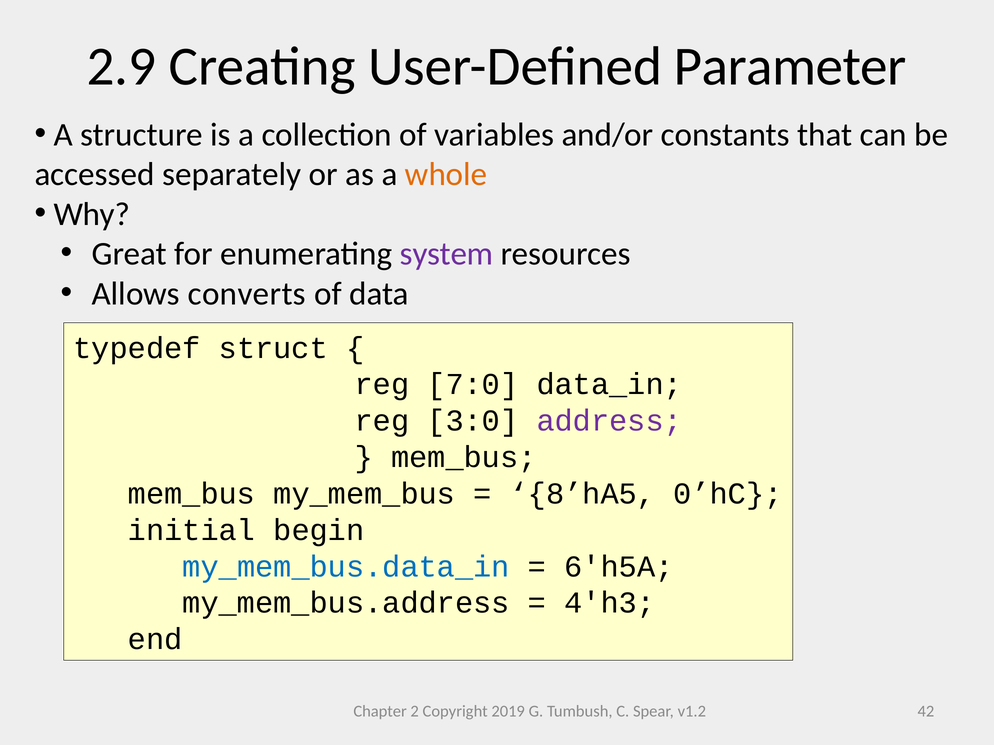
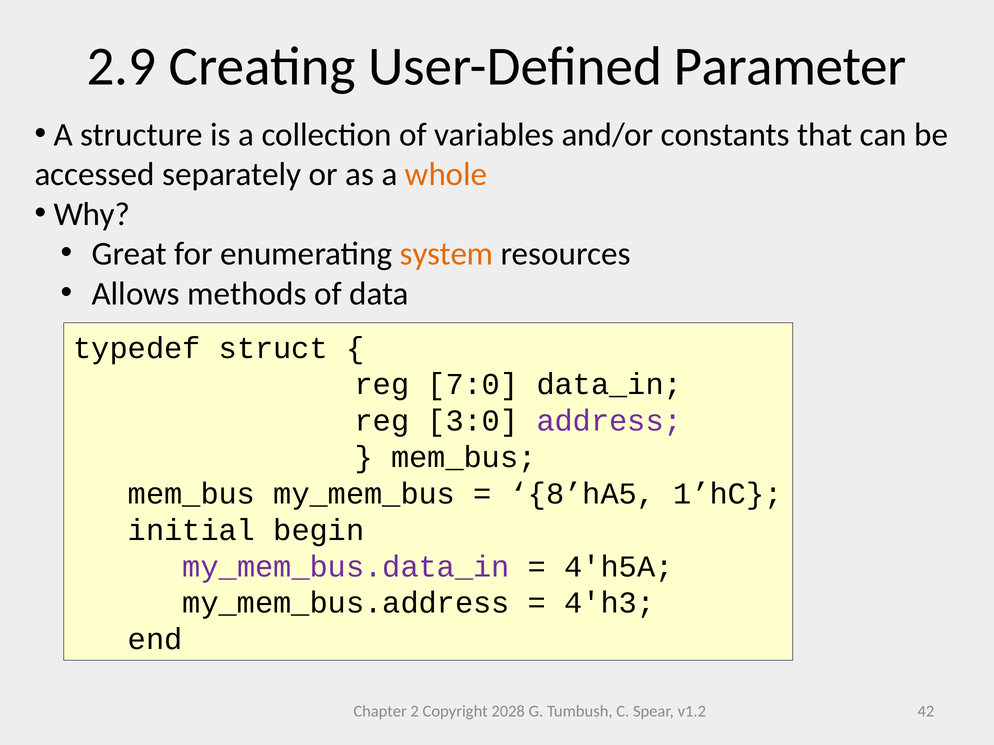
system colour: purple -> orange
converts: converts -> methods
0’hC: 0’hC -> 1’hC
my_mem_bus.data_in colour: blue -> purple
6'h5A: 6'h5A -> 4'h5A
2019: 2019 -> 2028
